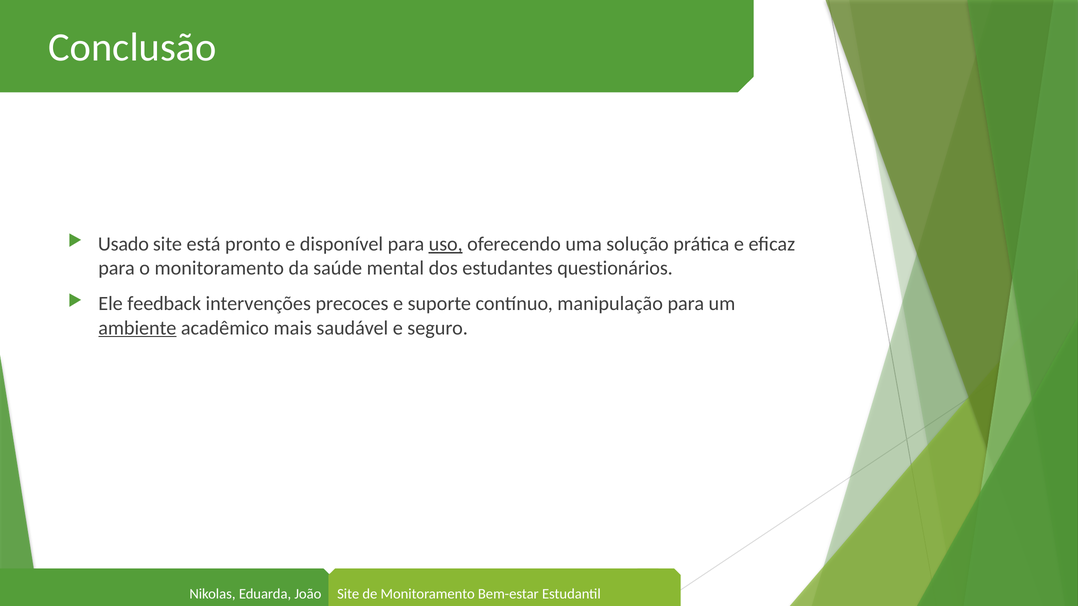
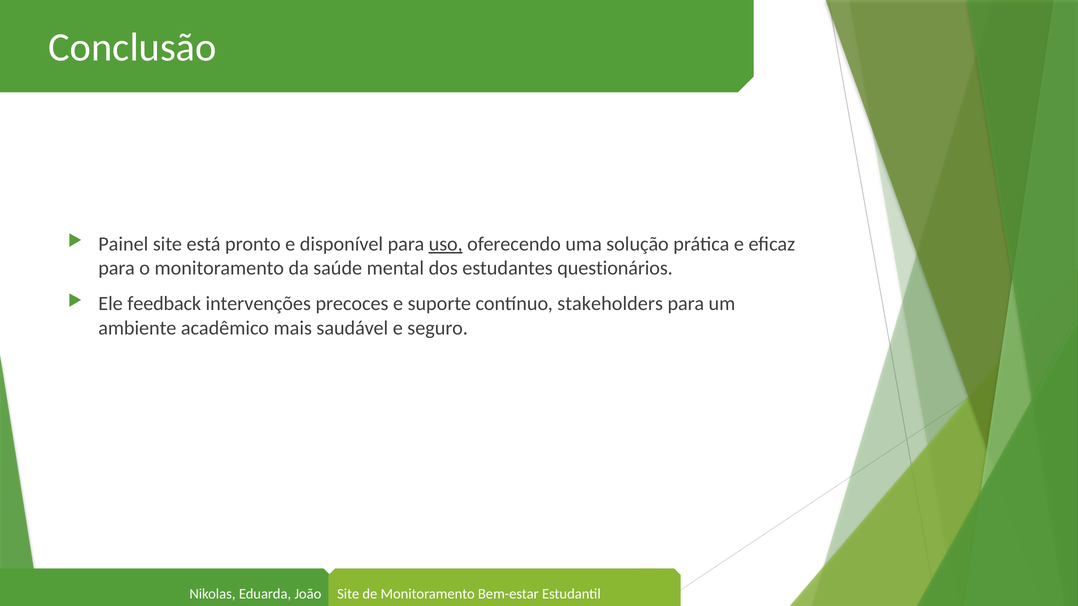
Usado: Usado -> Painel
manipulação: manipulação -> stakeholders
ambiente underline: present -> none
